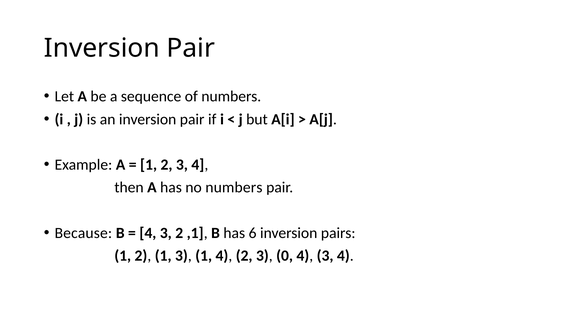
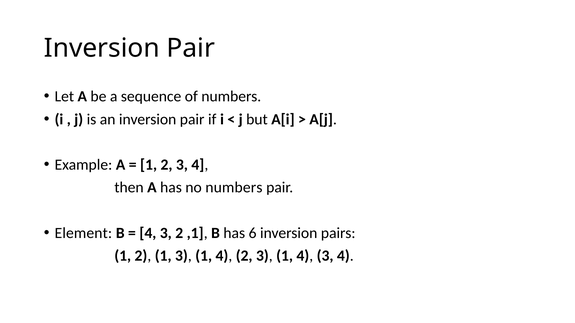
Because: Because -> Element
2 3 0: 0 -> 1
